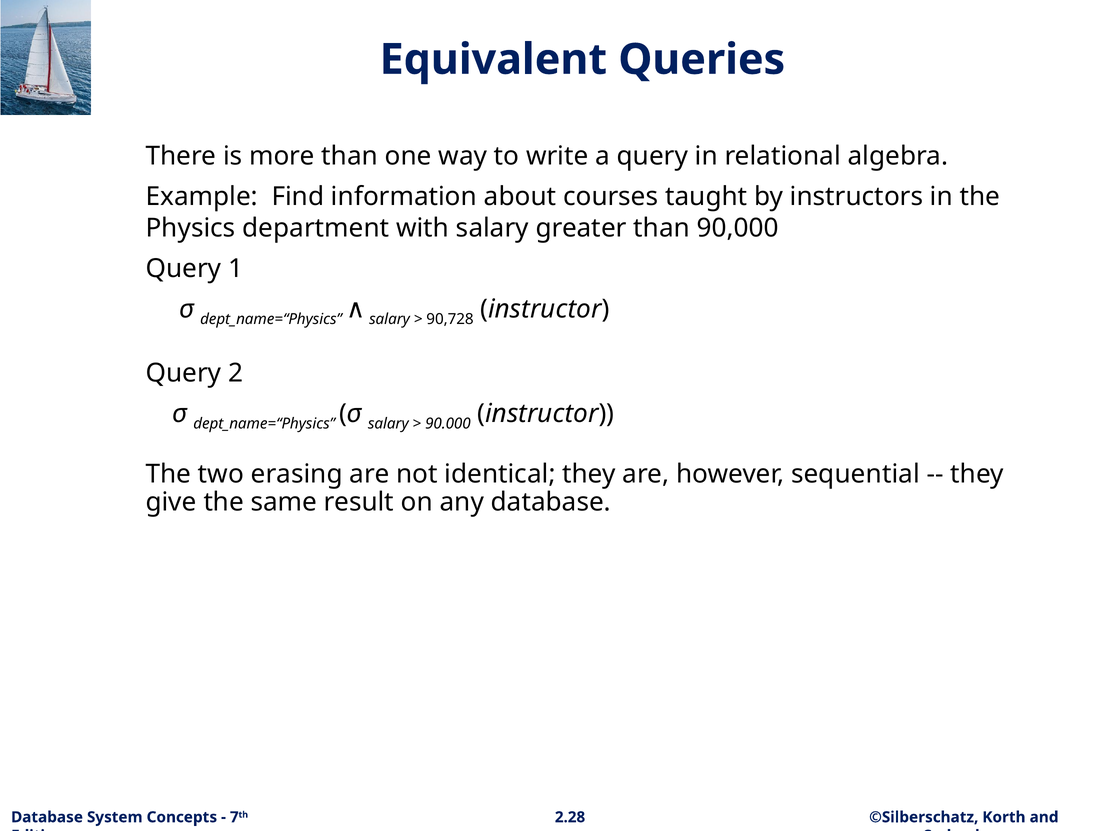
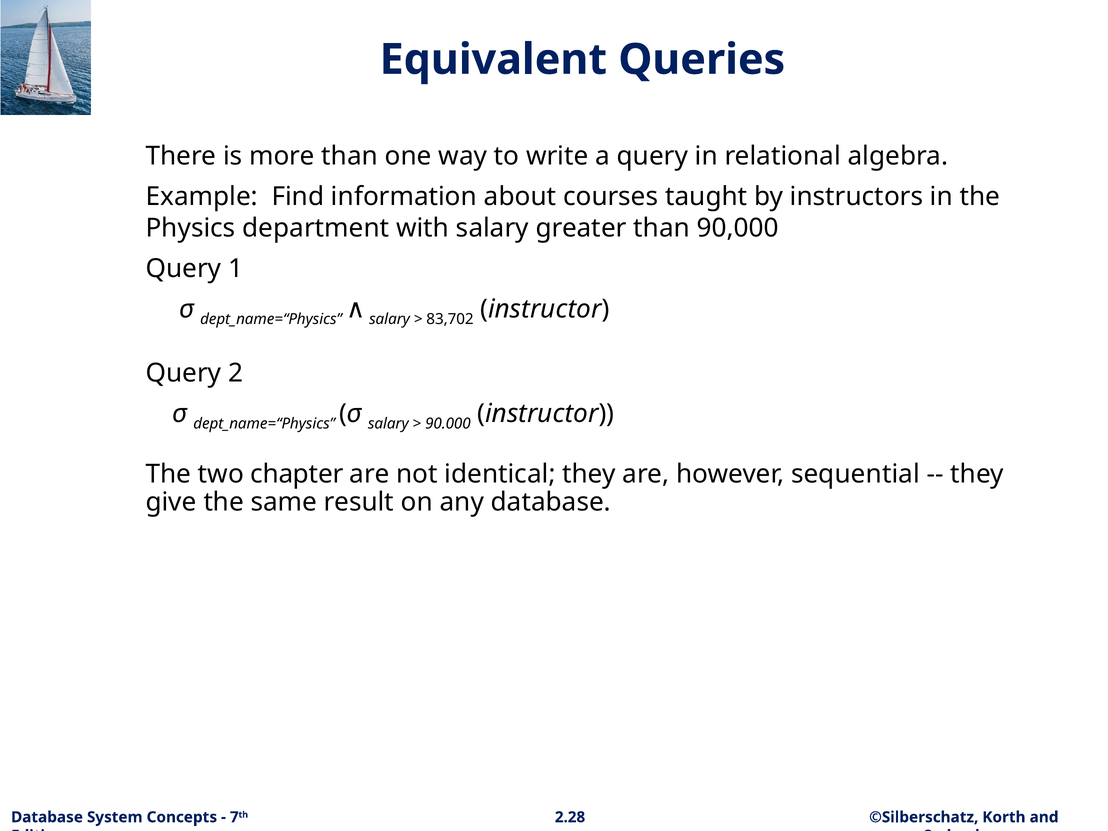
90,728: 90,728 -> 83,702
erasing: erasing -> chapter
